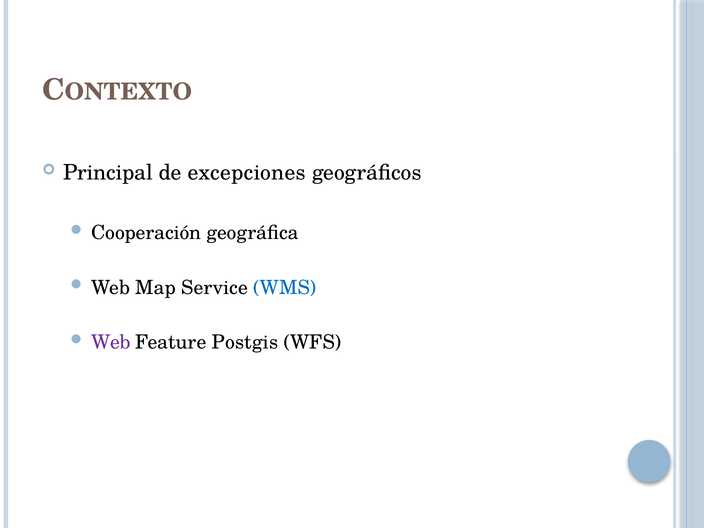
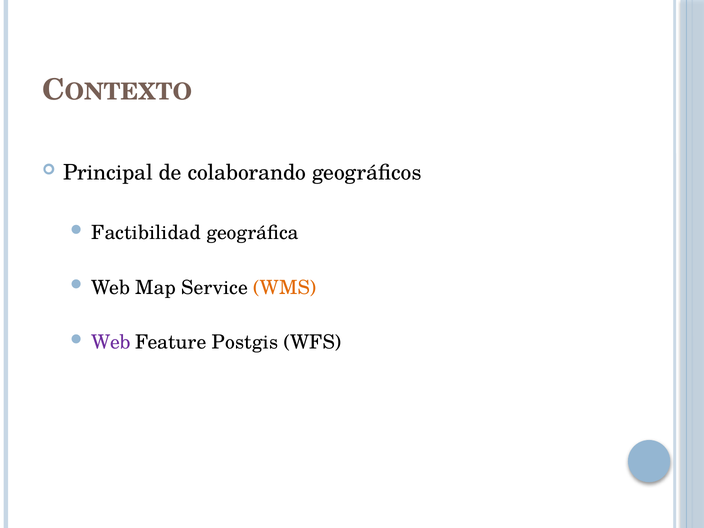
excepciones: excepciones -> colaborando
Cooperación: Cooperación -> Factibilidad
WMS colour: blue -> orange
